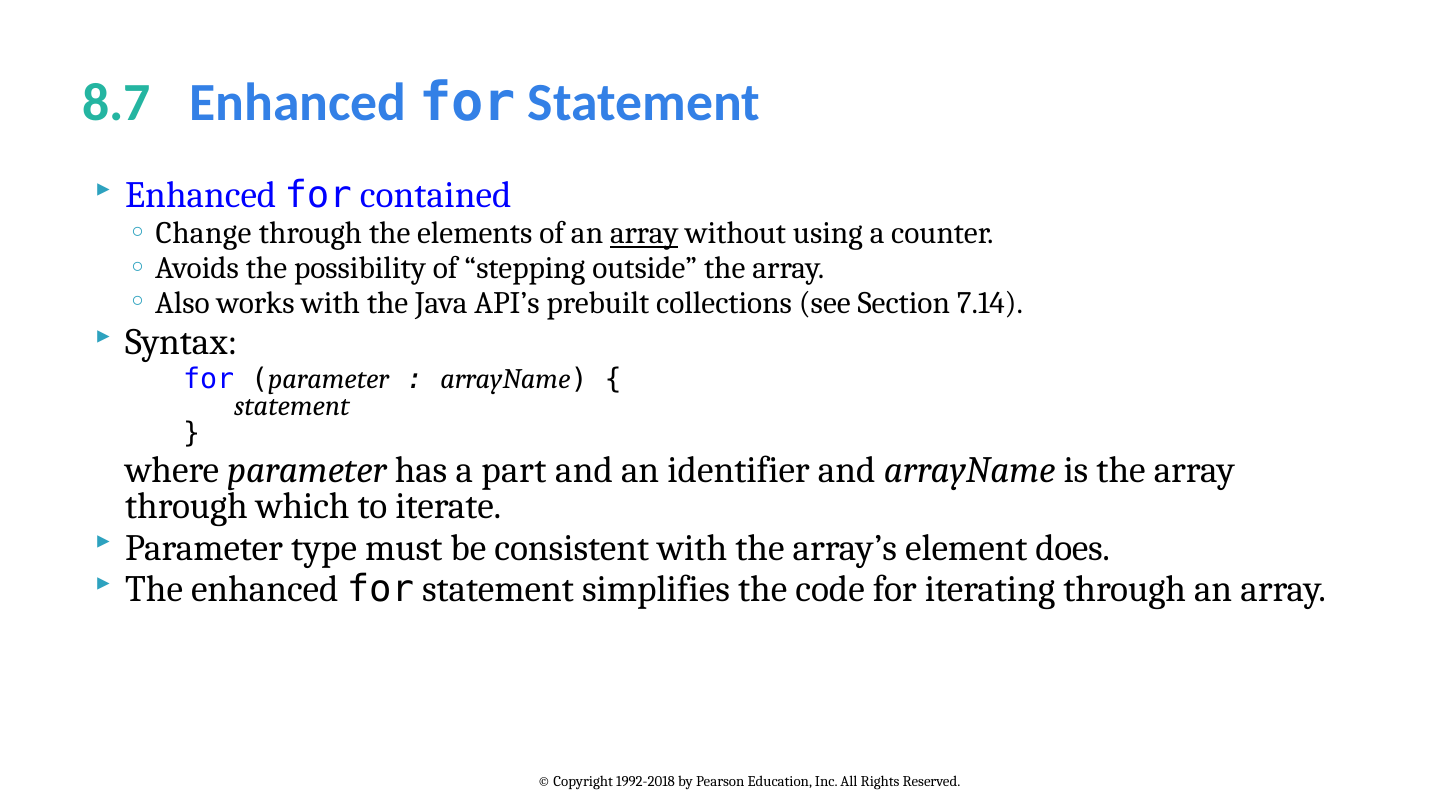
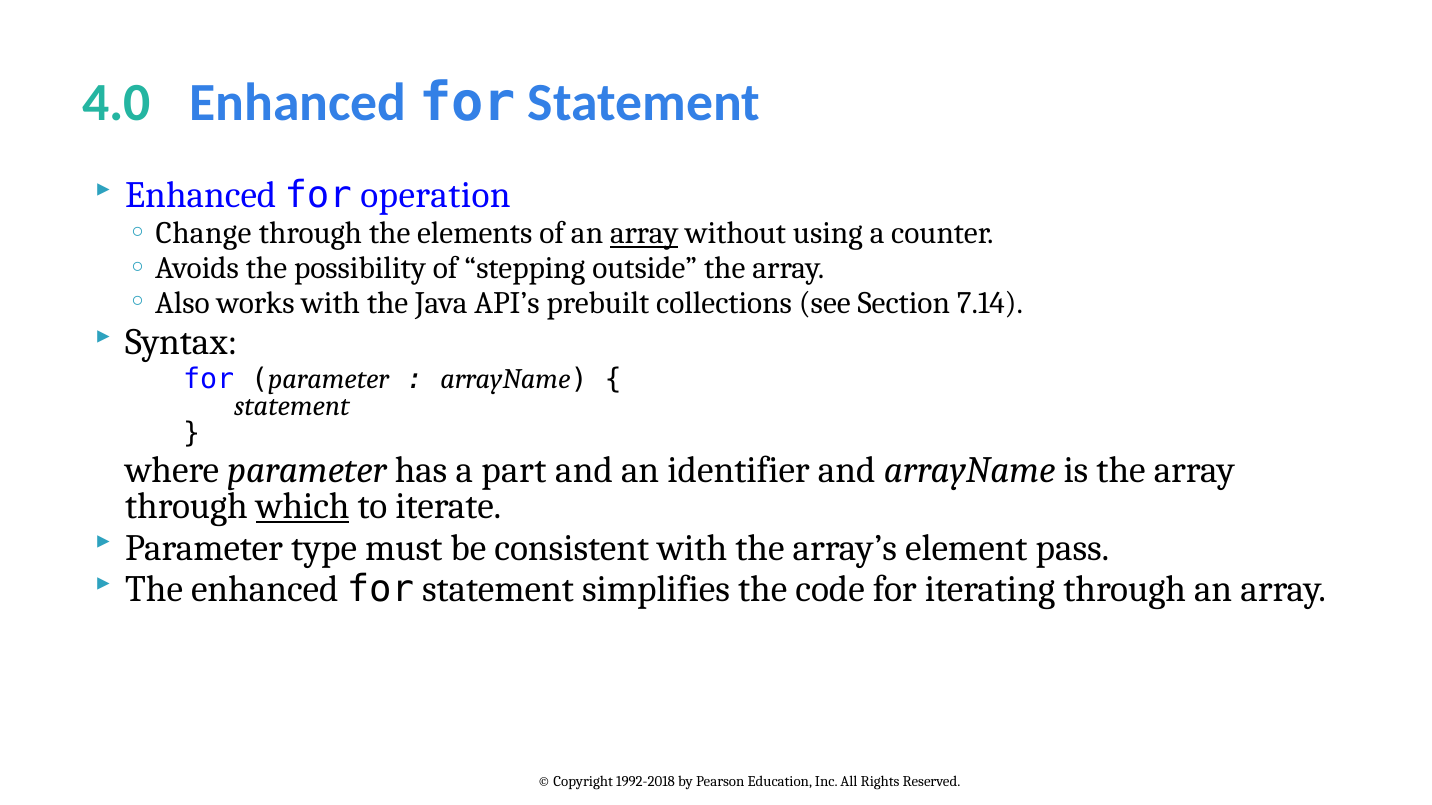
8.7: 8.7 -> 4.0
contained: contained -> operation
which underline: none -> present
does: does -> pass
